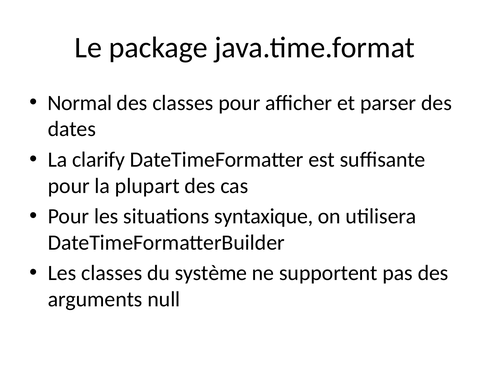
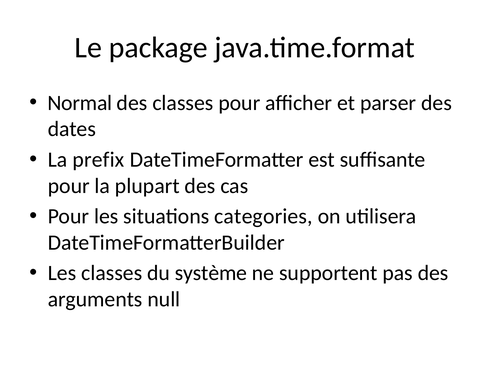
clarify: clarify -> prefix
syntaxique: syntaxique -> categories
